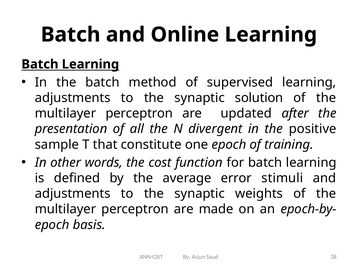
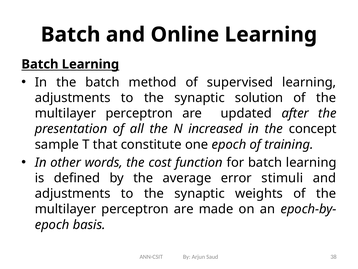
divergent: divergent -> increased
positive: positive -> concept
